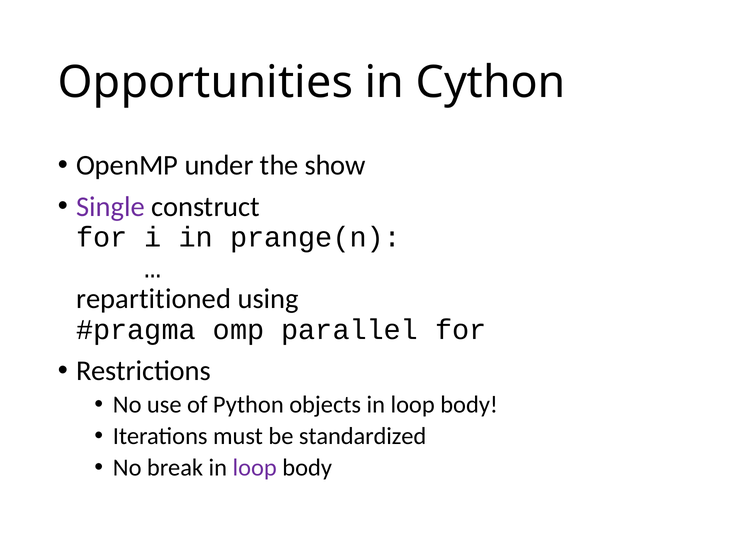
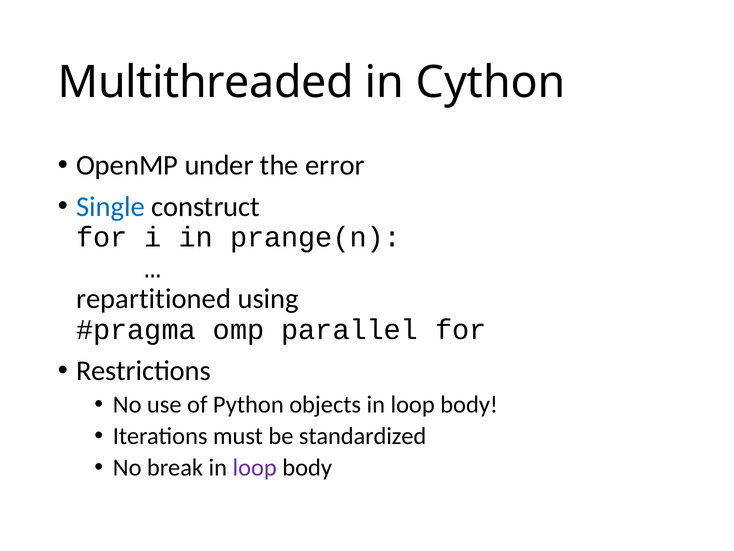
Opportunities: Opportunities -> Multithreaded
show: show -> error
Single colour: purple -> blue
